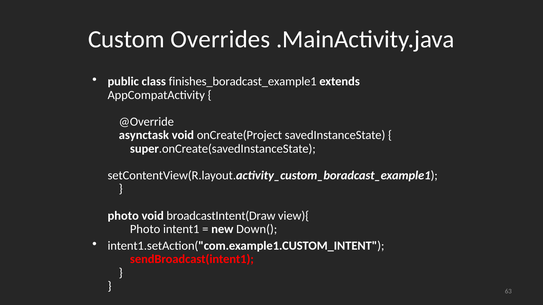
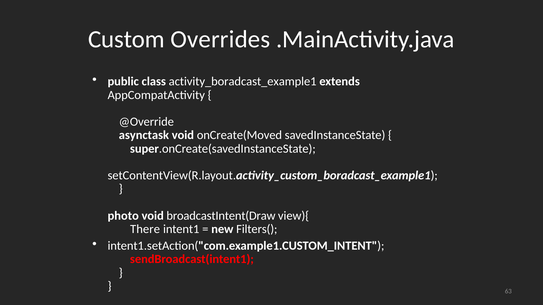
finishes_boradcast_example1: finishes_boradcast_example1 -> activity_boradcast_example1
onCreate(Project: onCreate(Project -> onCreate(Moved
Photo at (145, 229): Photo -> There
Down(: Down( -> Filters(
